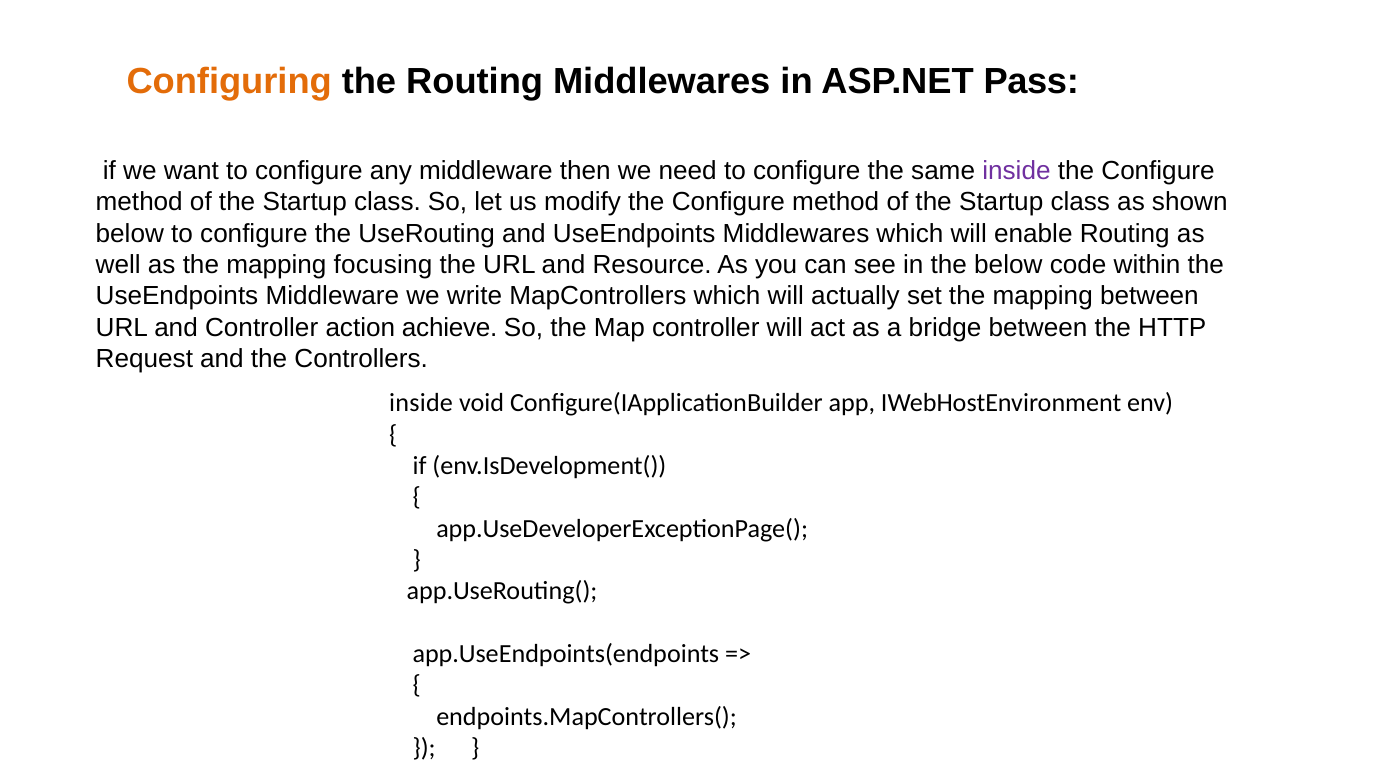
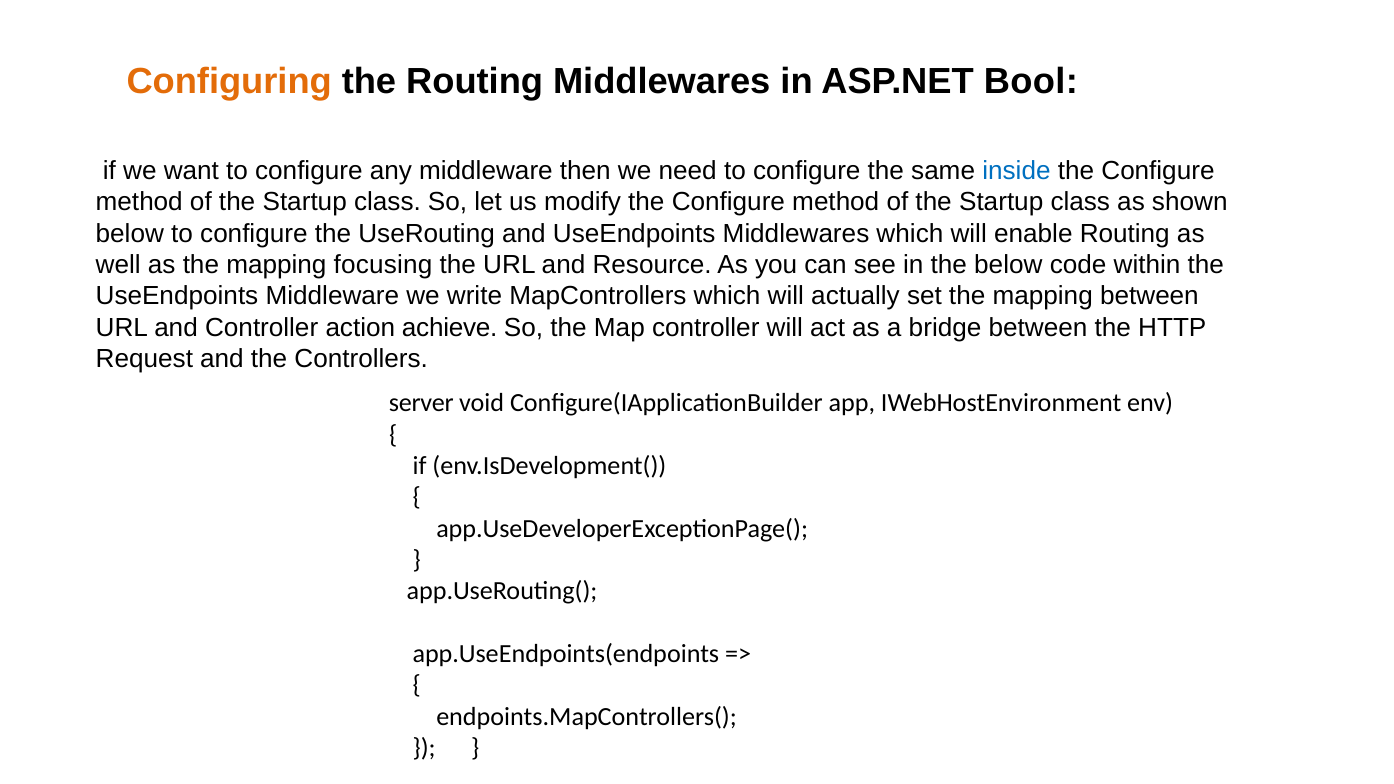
Pass: Pass -> Bool
inside at (1016, 171) colour: purple -> blue
inside at (421, 403): inside -> server
